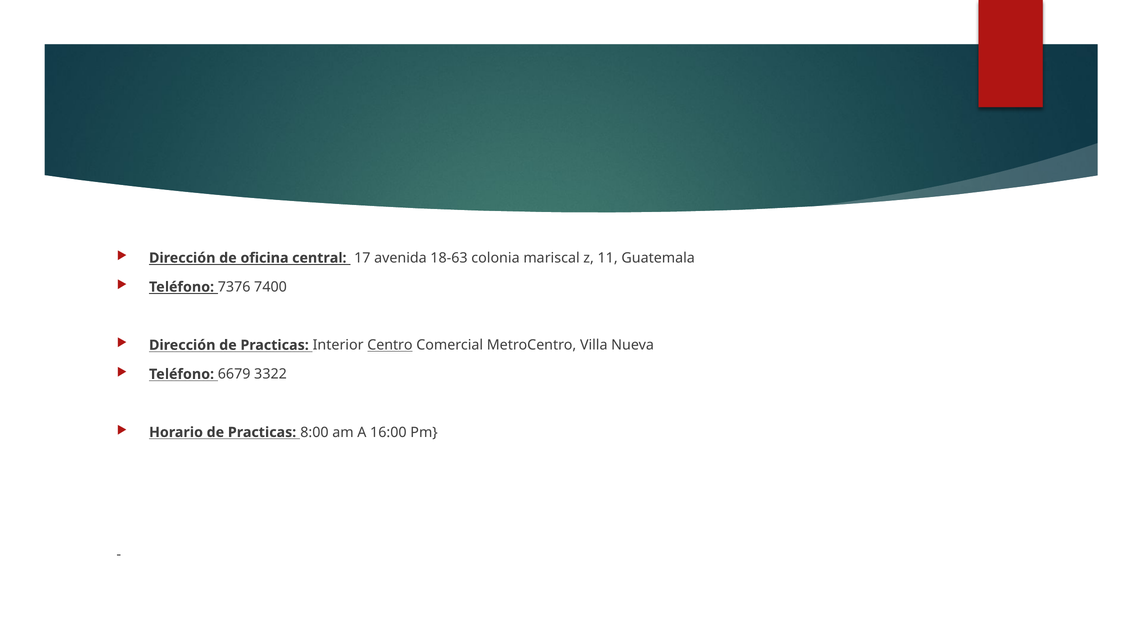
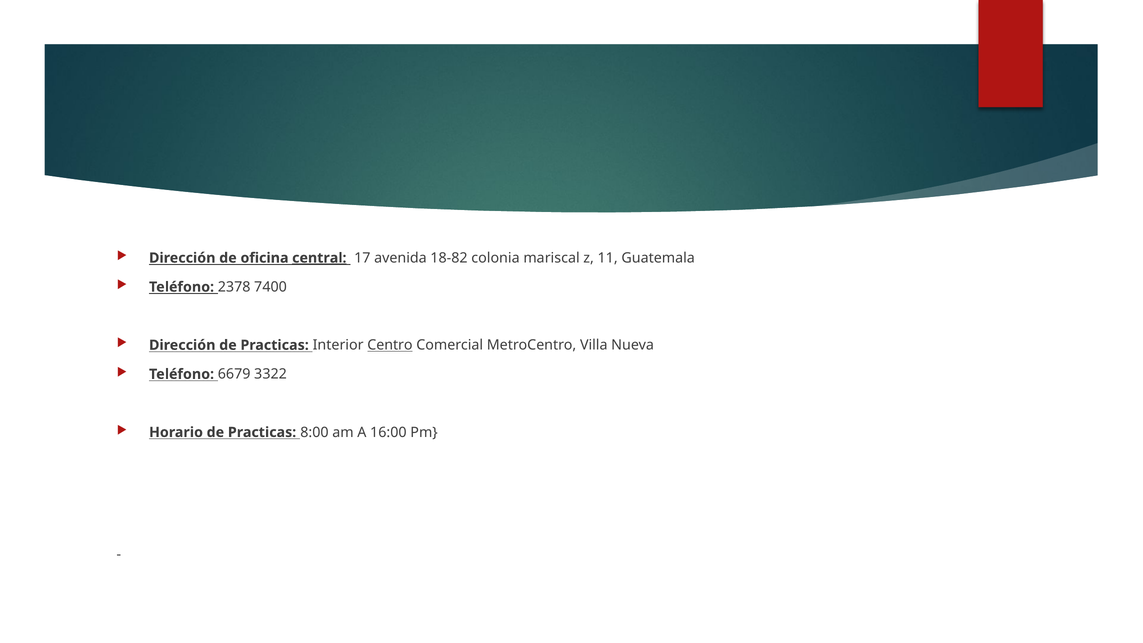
central underline: none -> present
18-63: 18-63 -> 18-82
7376: 7376 -> 2378
